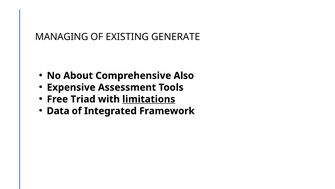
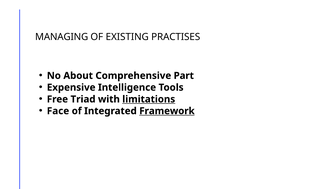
GENERATE: GENERATE -> PRACTISES
Also: Also -> Part
Assessment: Assessment -> Intelligence
Data: Data -> Face
Framework underline: none -> present
